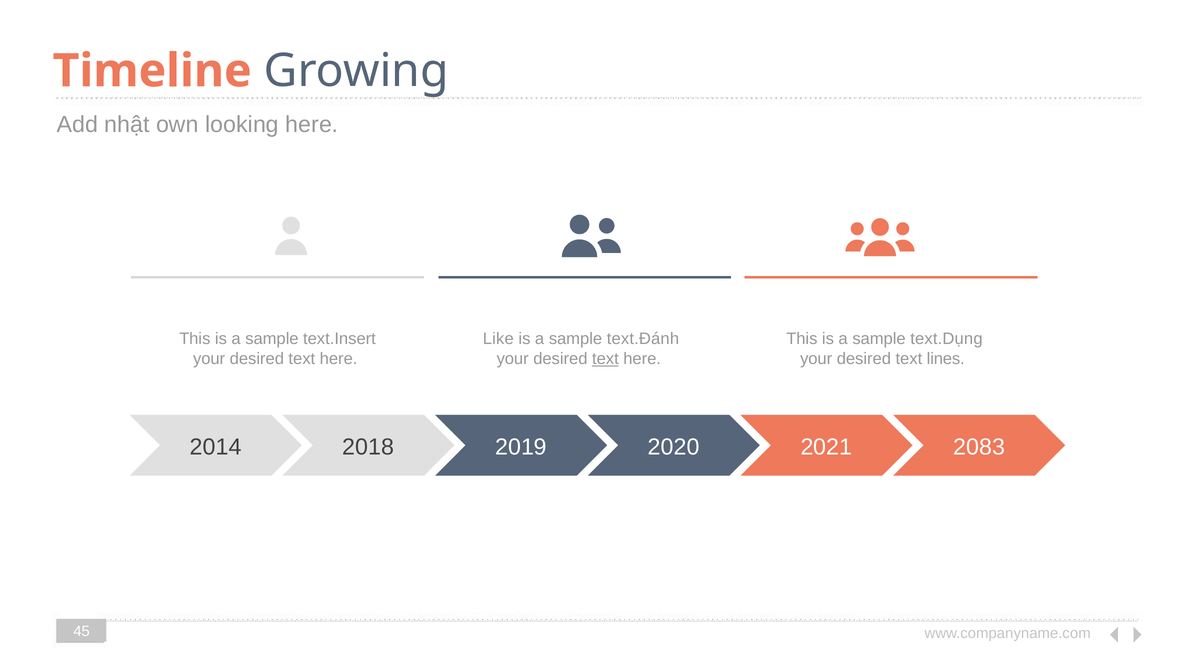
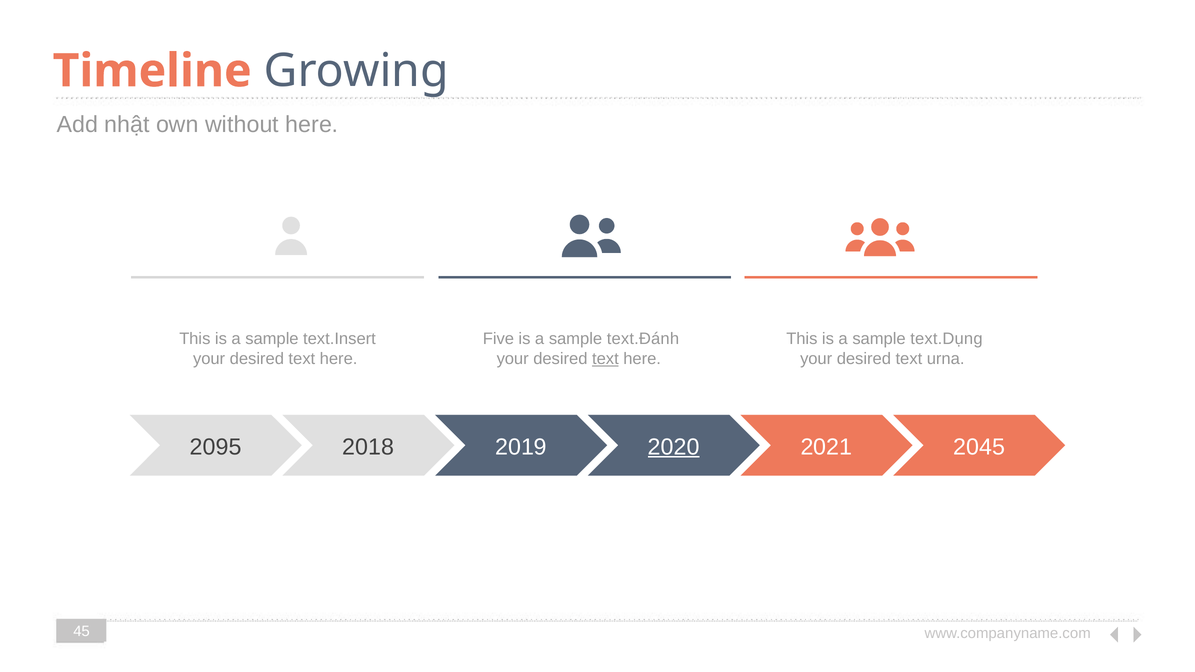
looking: looking -> without
Like: Like -> Five
lines: lines -> urna
2014: 2014 -> 2095
2020 underline: none -> present
2083: 2083 -> 2045
